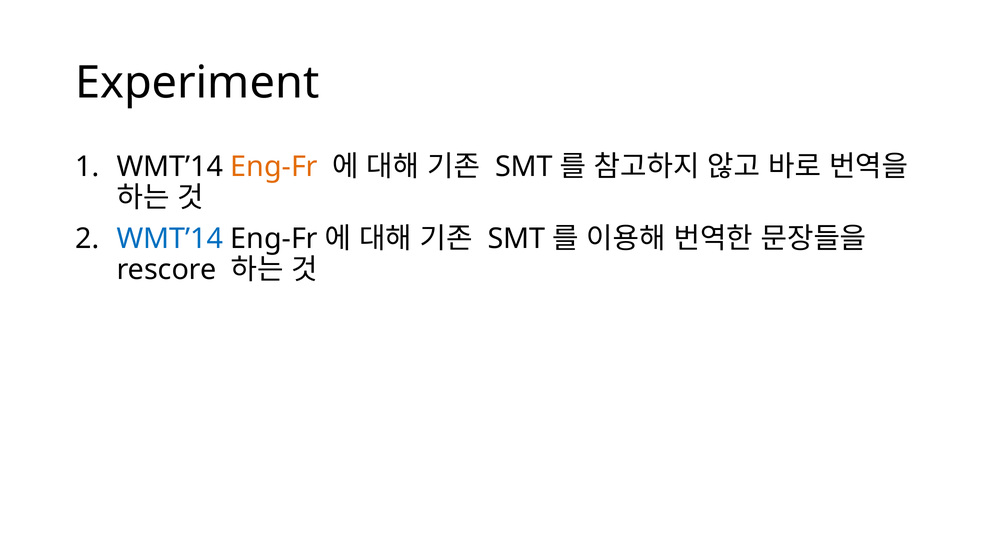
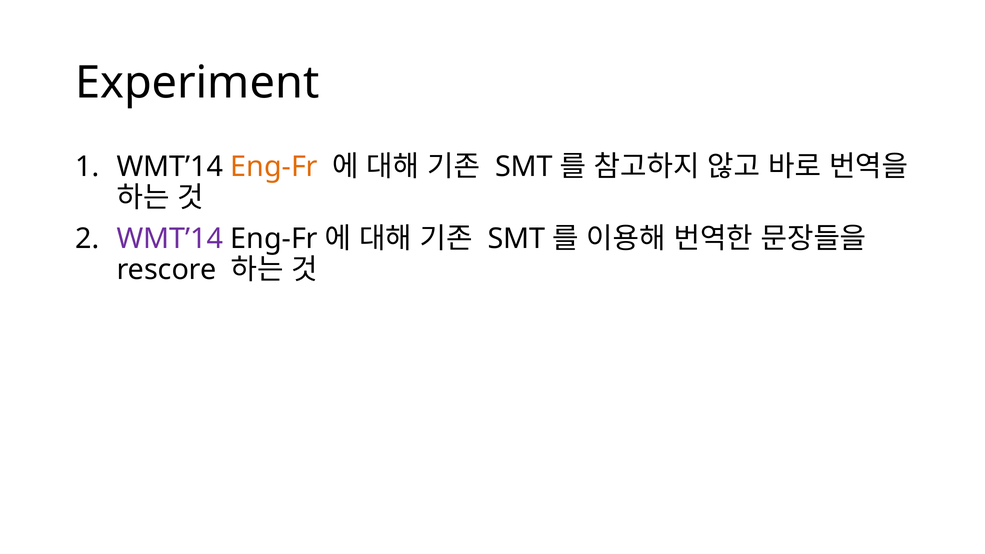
WMT’14 at (170, 239) colour: blue -> purple
